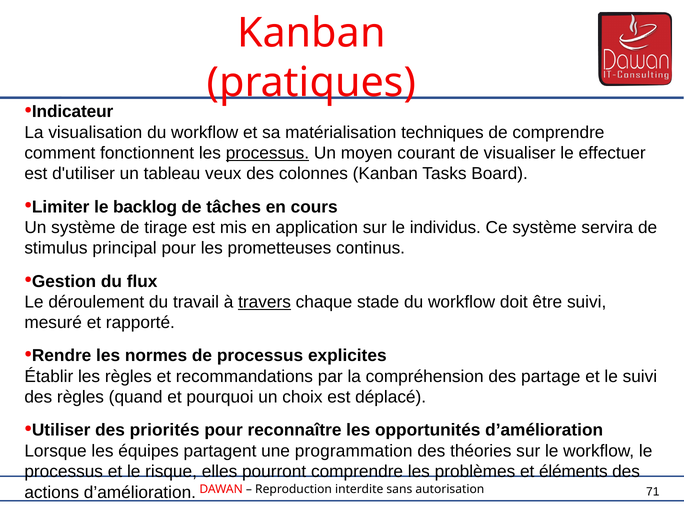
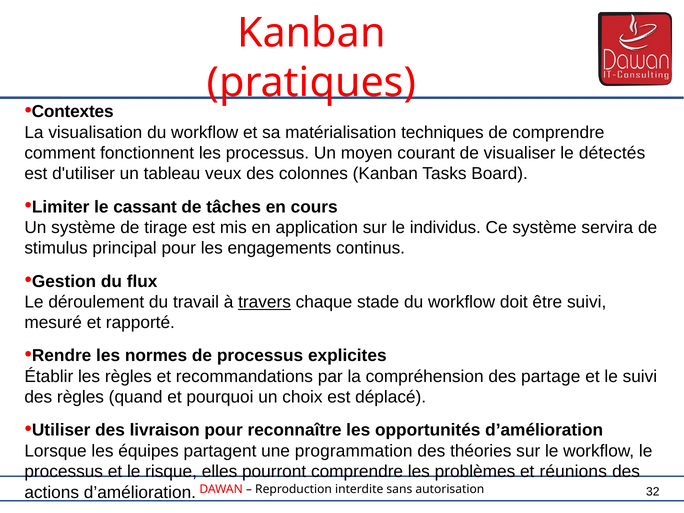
Indicateur: Indicateur -> Contextes
processus at (267, 153) underline: present -> none
effectuer: effectuer -> détectés
backlog: backlog -> cassant
prometteuses: prometteuses -> engagements
priorités: priorités -> livraison
éléments: éléments -> réunions
71: 71 -> 32
